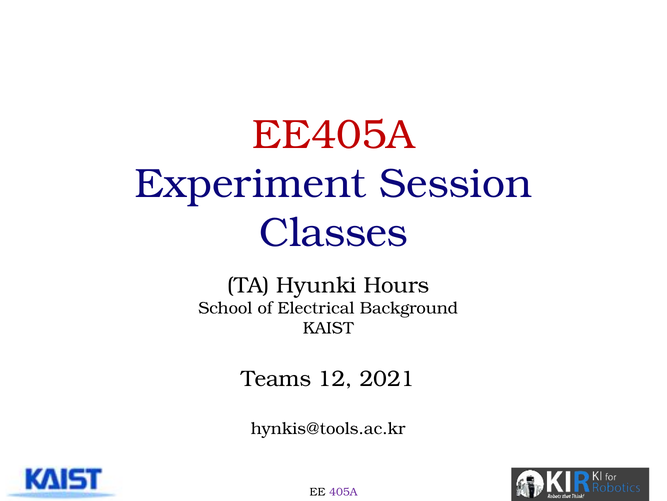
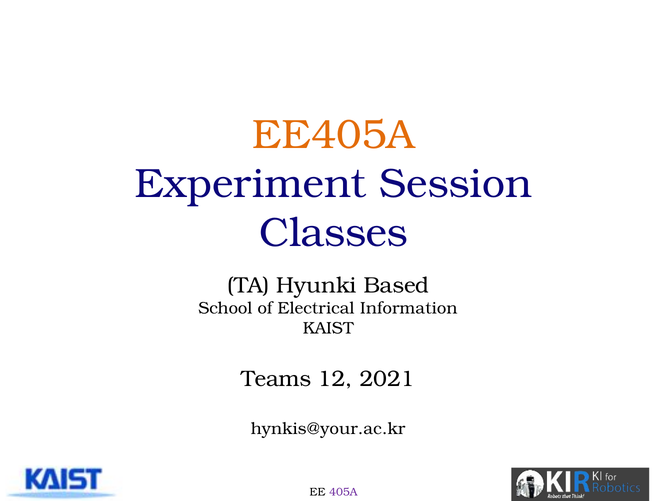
EE405A colour: red -> orange
Hours: Hours -> Based
Background: Background -> Information
hynkis@tools.ac.kr: hynkis@tools.ac.kr -> hynkis@your.ac.kr
